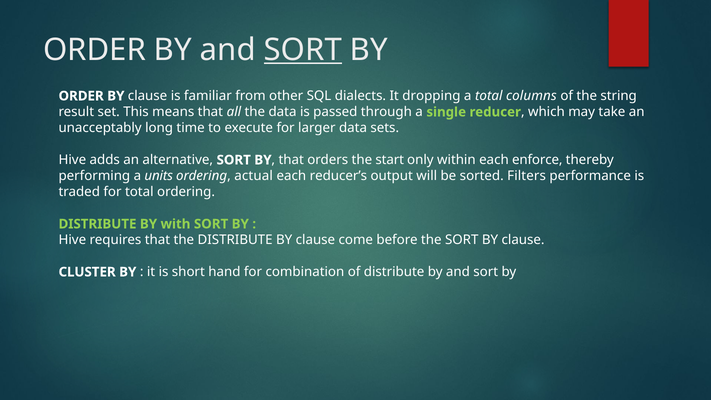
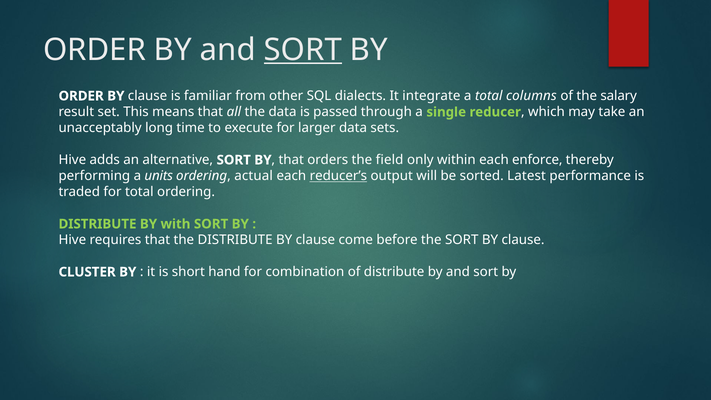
dropping: dropping -> integrate
string: string -> salary
start: start -> field
reducer’s underline: none -> present
Filters: Filters -> Latest
